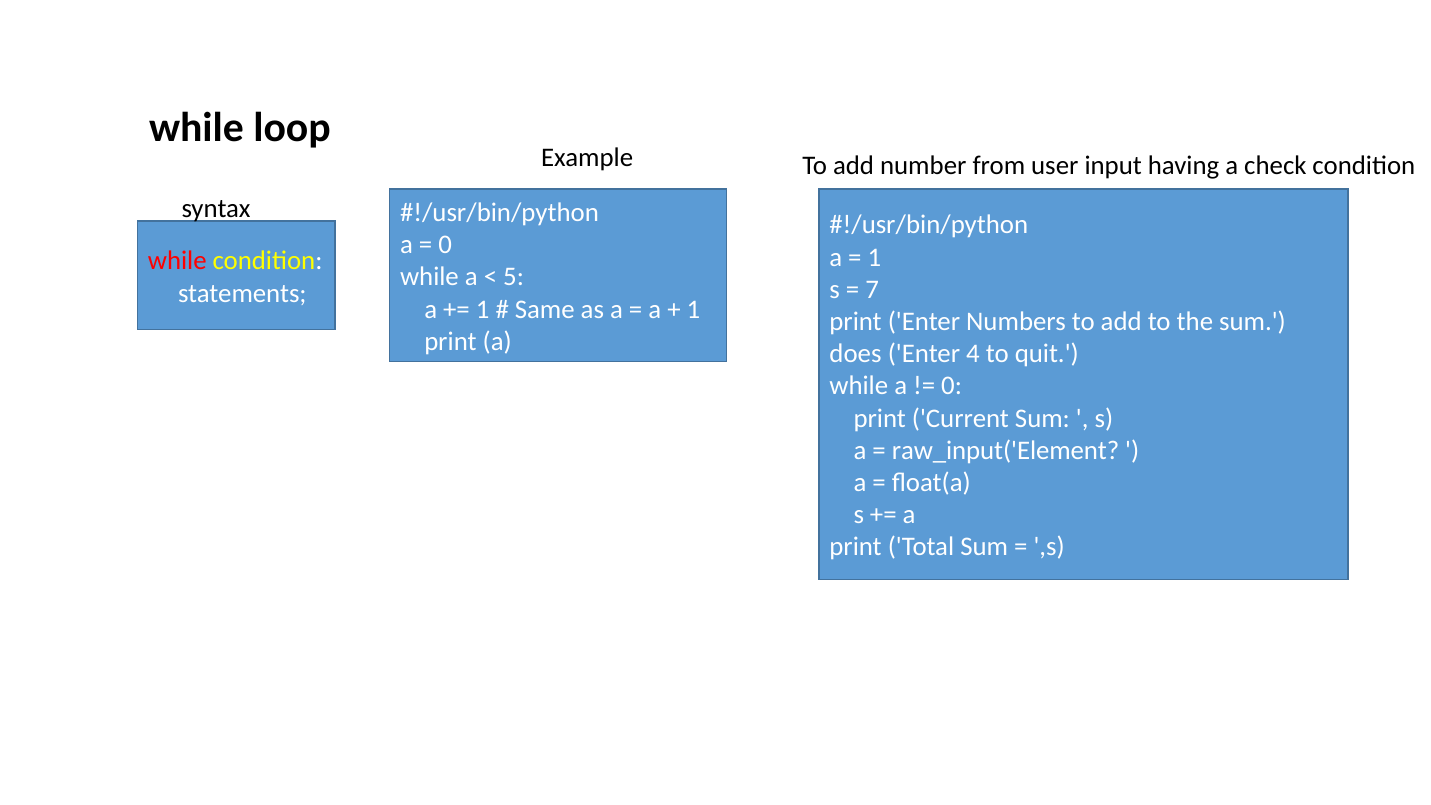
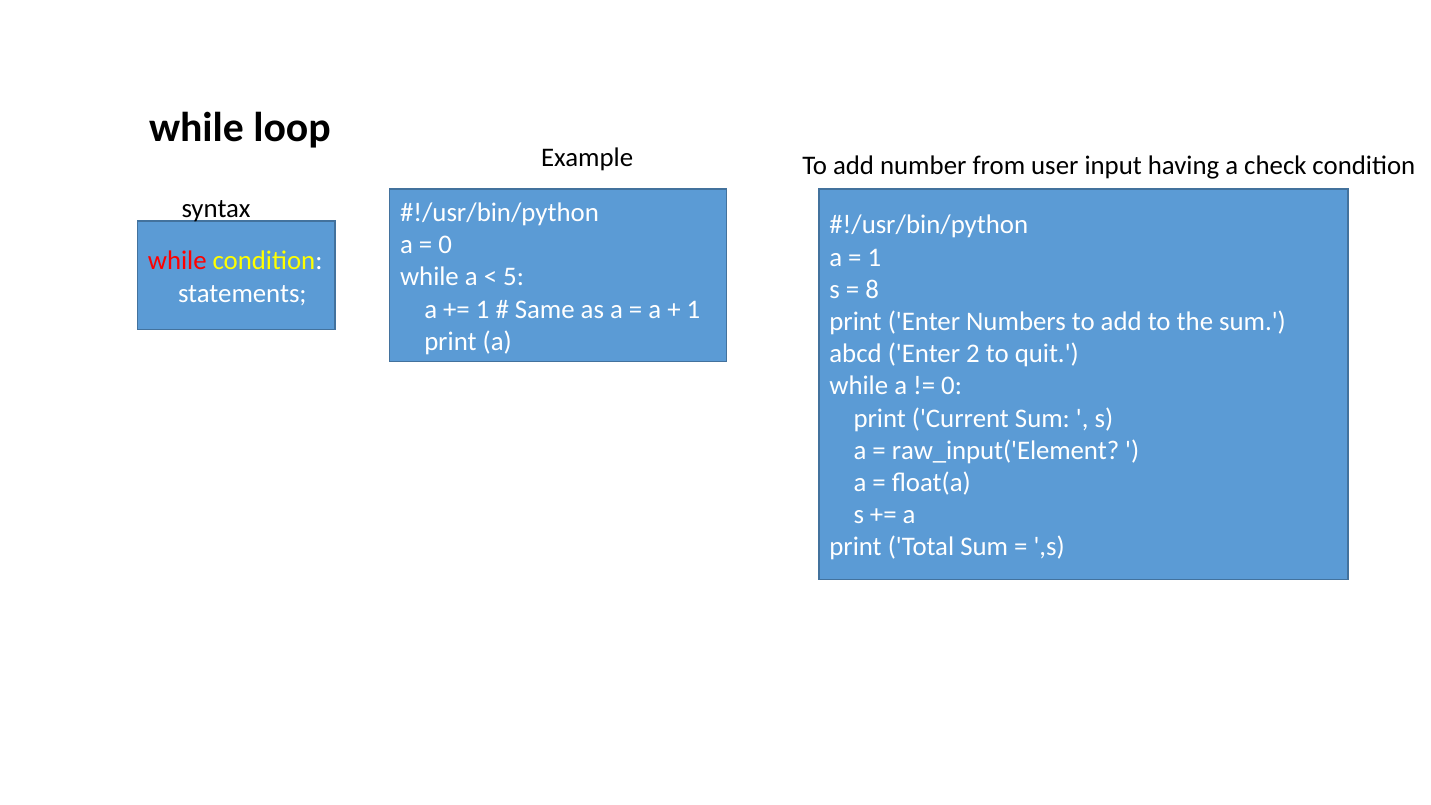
7: 7 -> 8
does: does -> abcd
4: 4 -> 2
